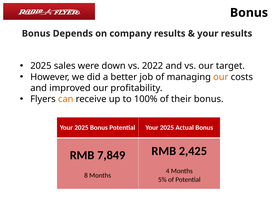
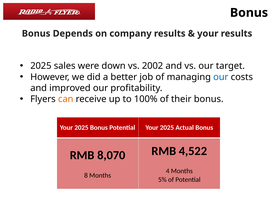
2022: 2022 -> 2002
our at (221, 77) colour: orange -> blue
2,425: 2,425 -> 4,522
7,849: 7,849 -> 8,070
